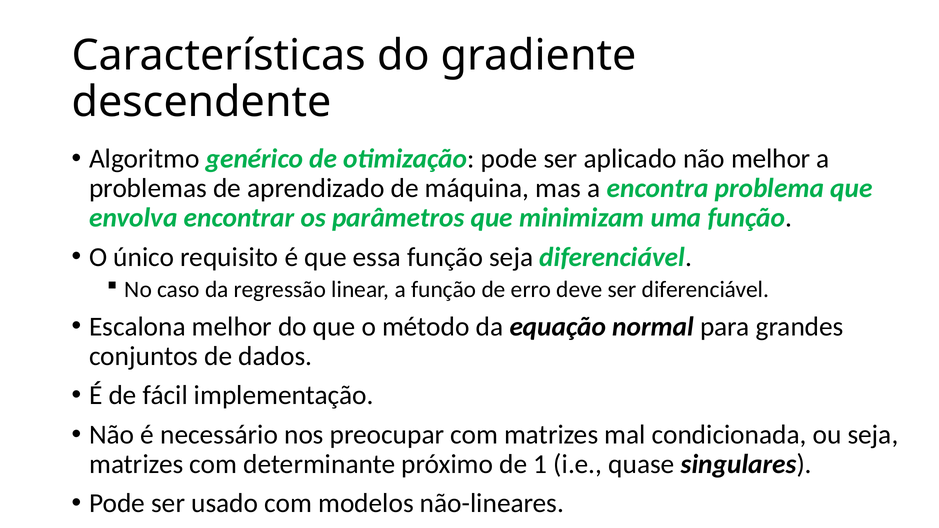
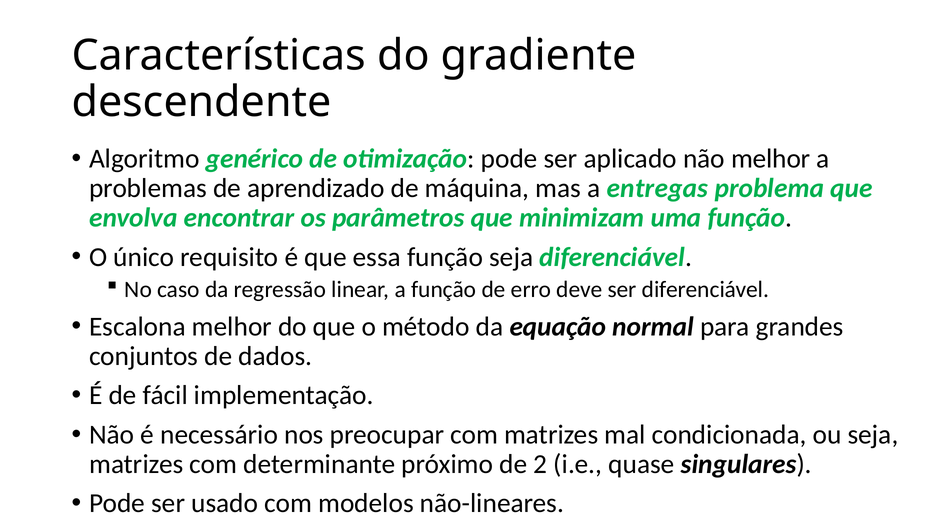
encontra: encontra -> entregas
1: 1 -> 2
